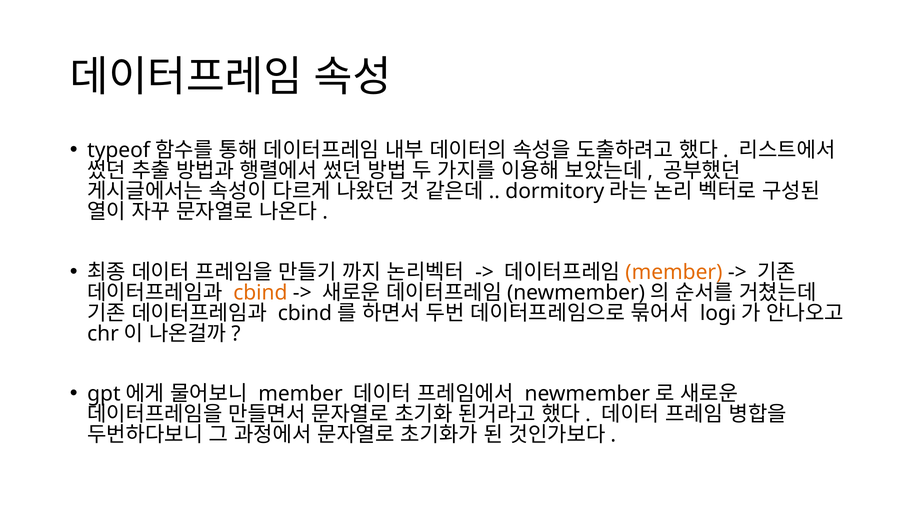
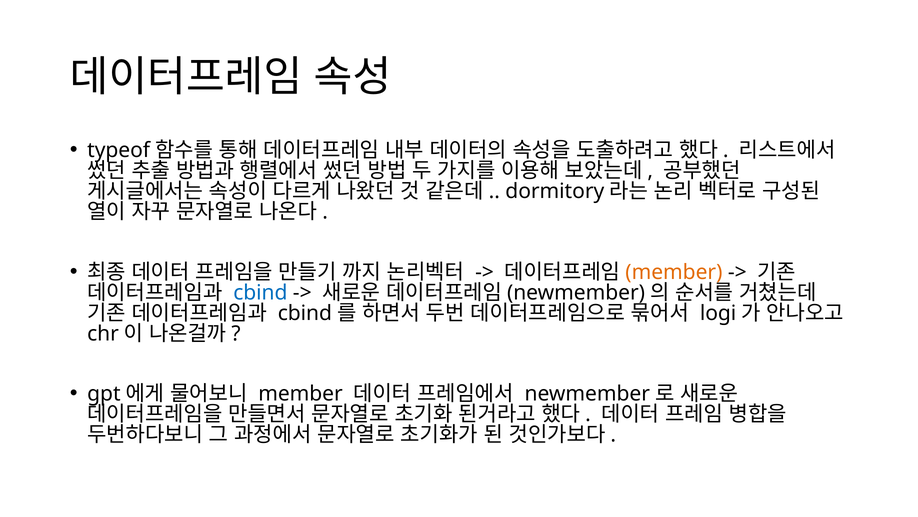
cbind at (260, 292) colour: orange -> blue
